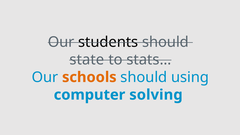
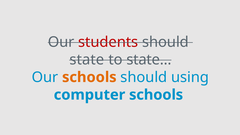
students colour: black -> red
stats…: stats… -> state…
computer solving: solving -> schools
